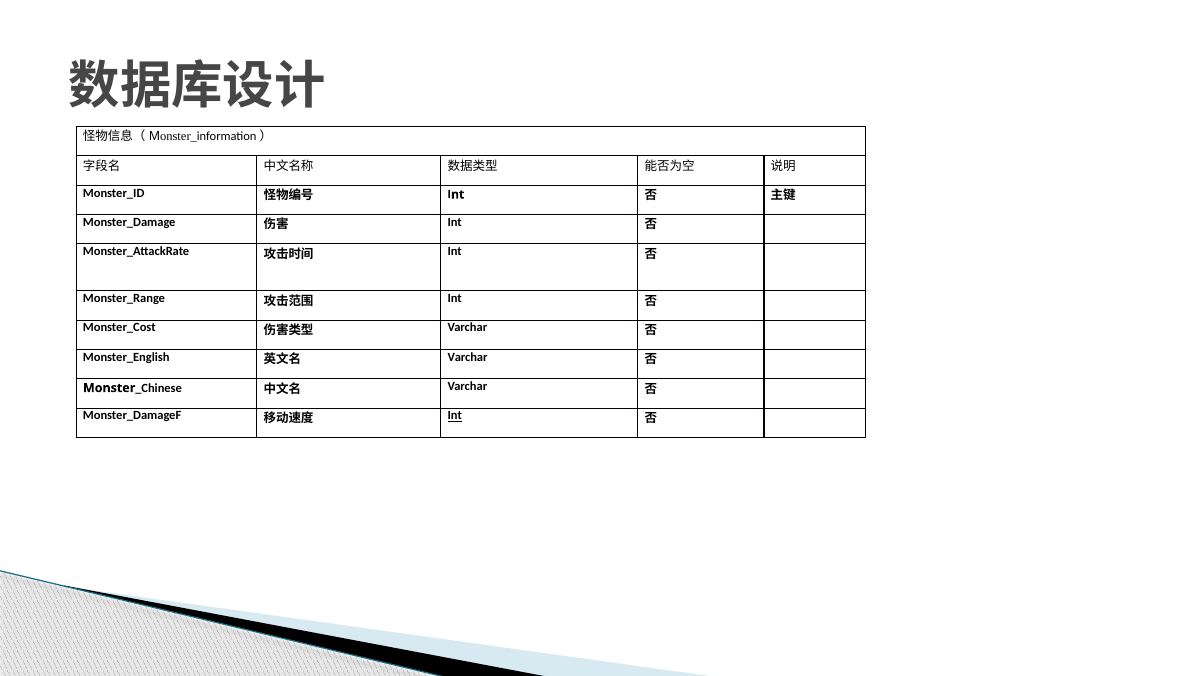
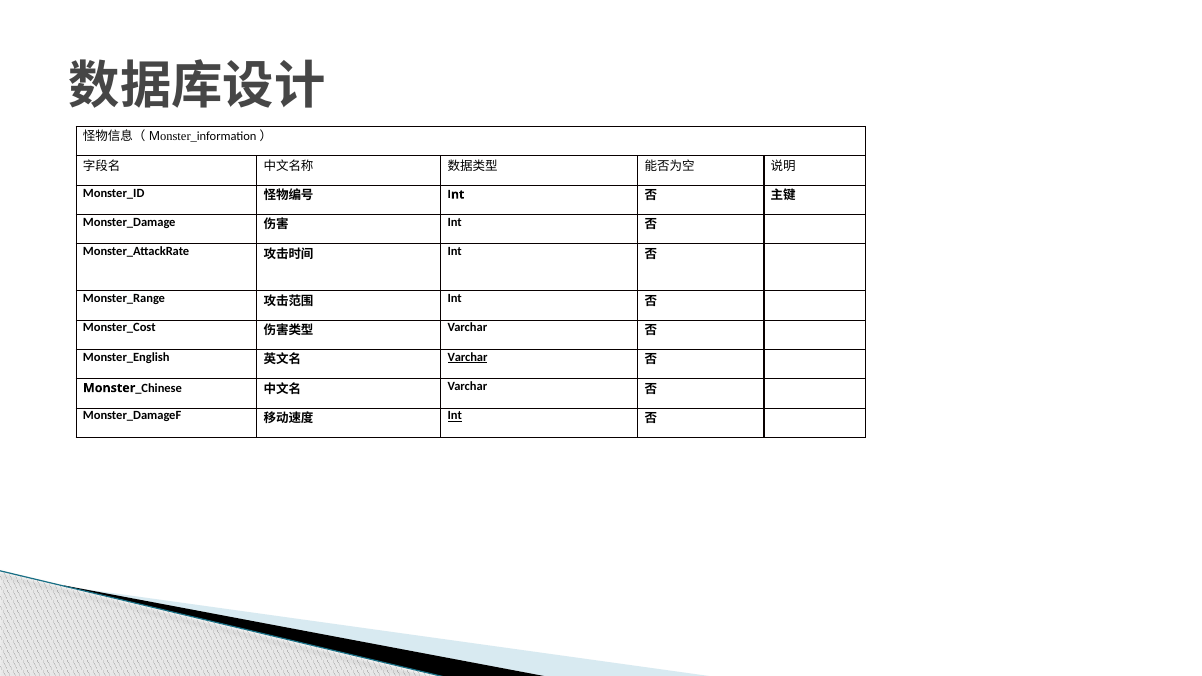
Varchar at (468, 357) underline: none -> present
